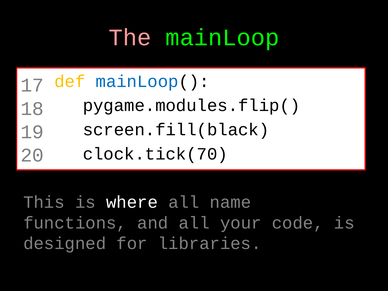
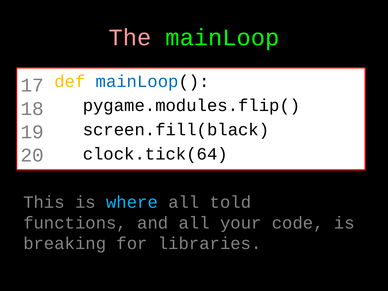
clock.tick(70: clock.tick(70 -> clock.tick(64
where colour: white -> light blue
name: name -> told
designed: designed -> breaking
